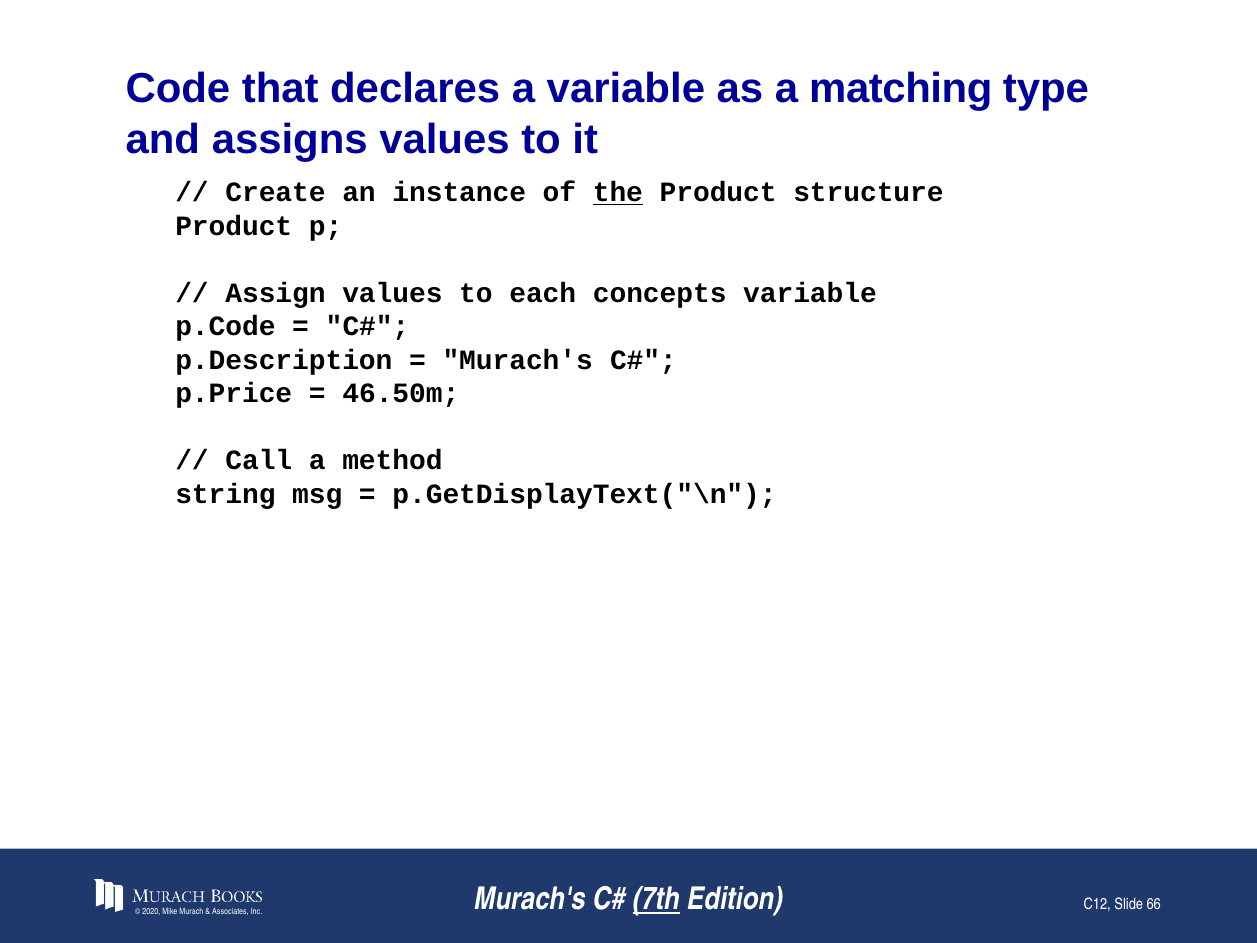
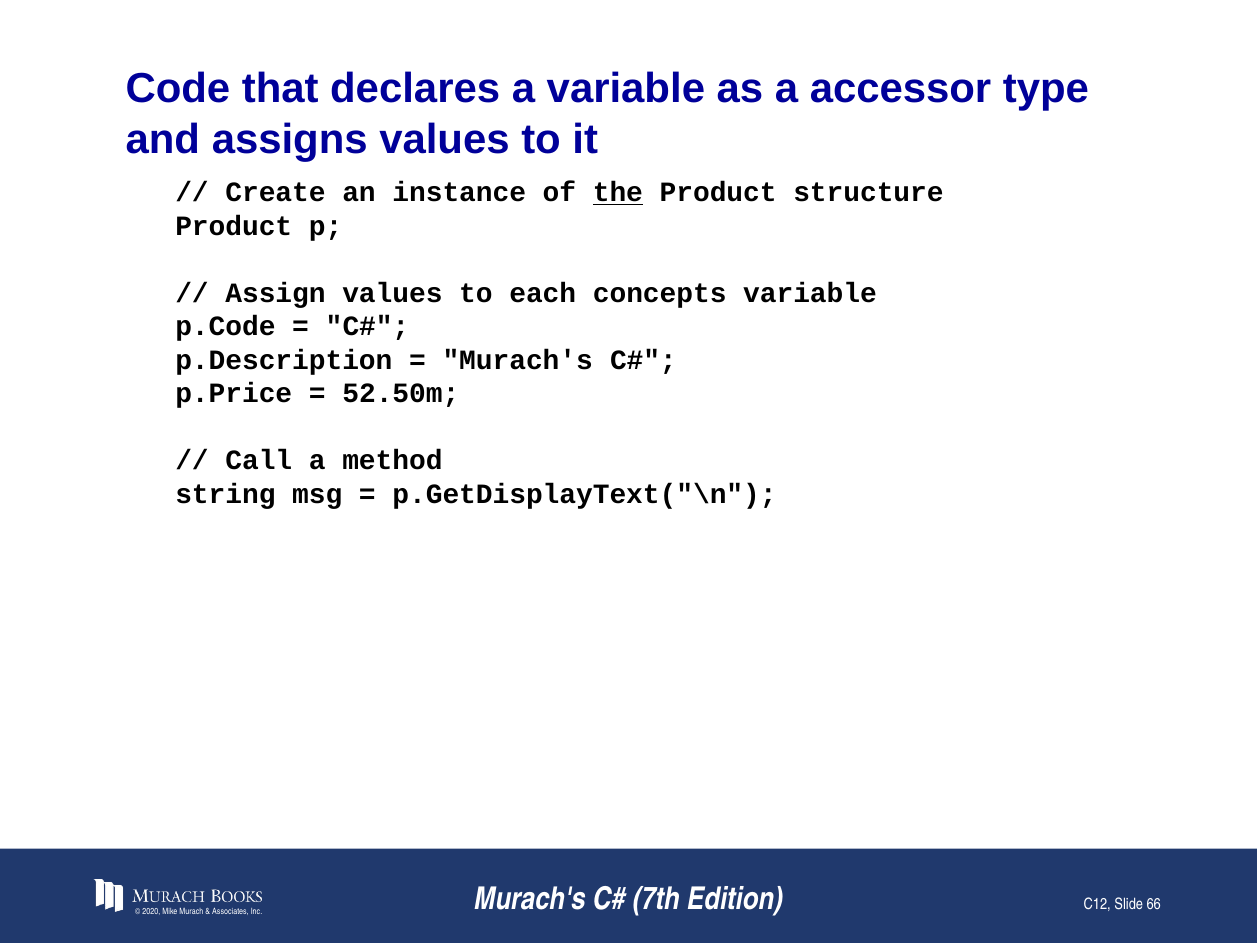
matching: matching -> accessor
46.50m: 46.50m -> 52.50m
7th underline: present -> none
